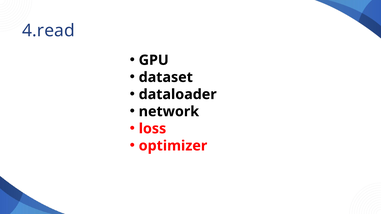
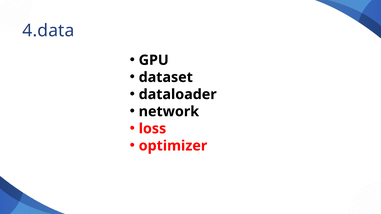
4.read: 4.read -> 4.data
